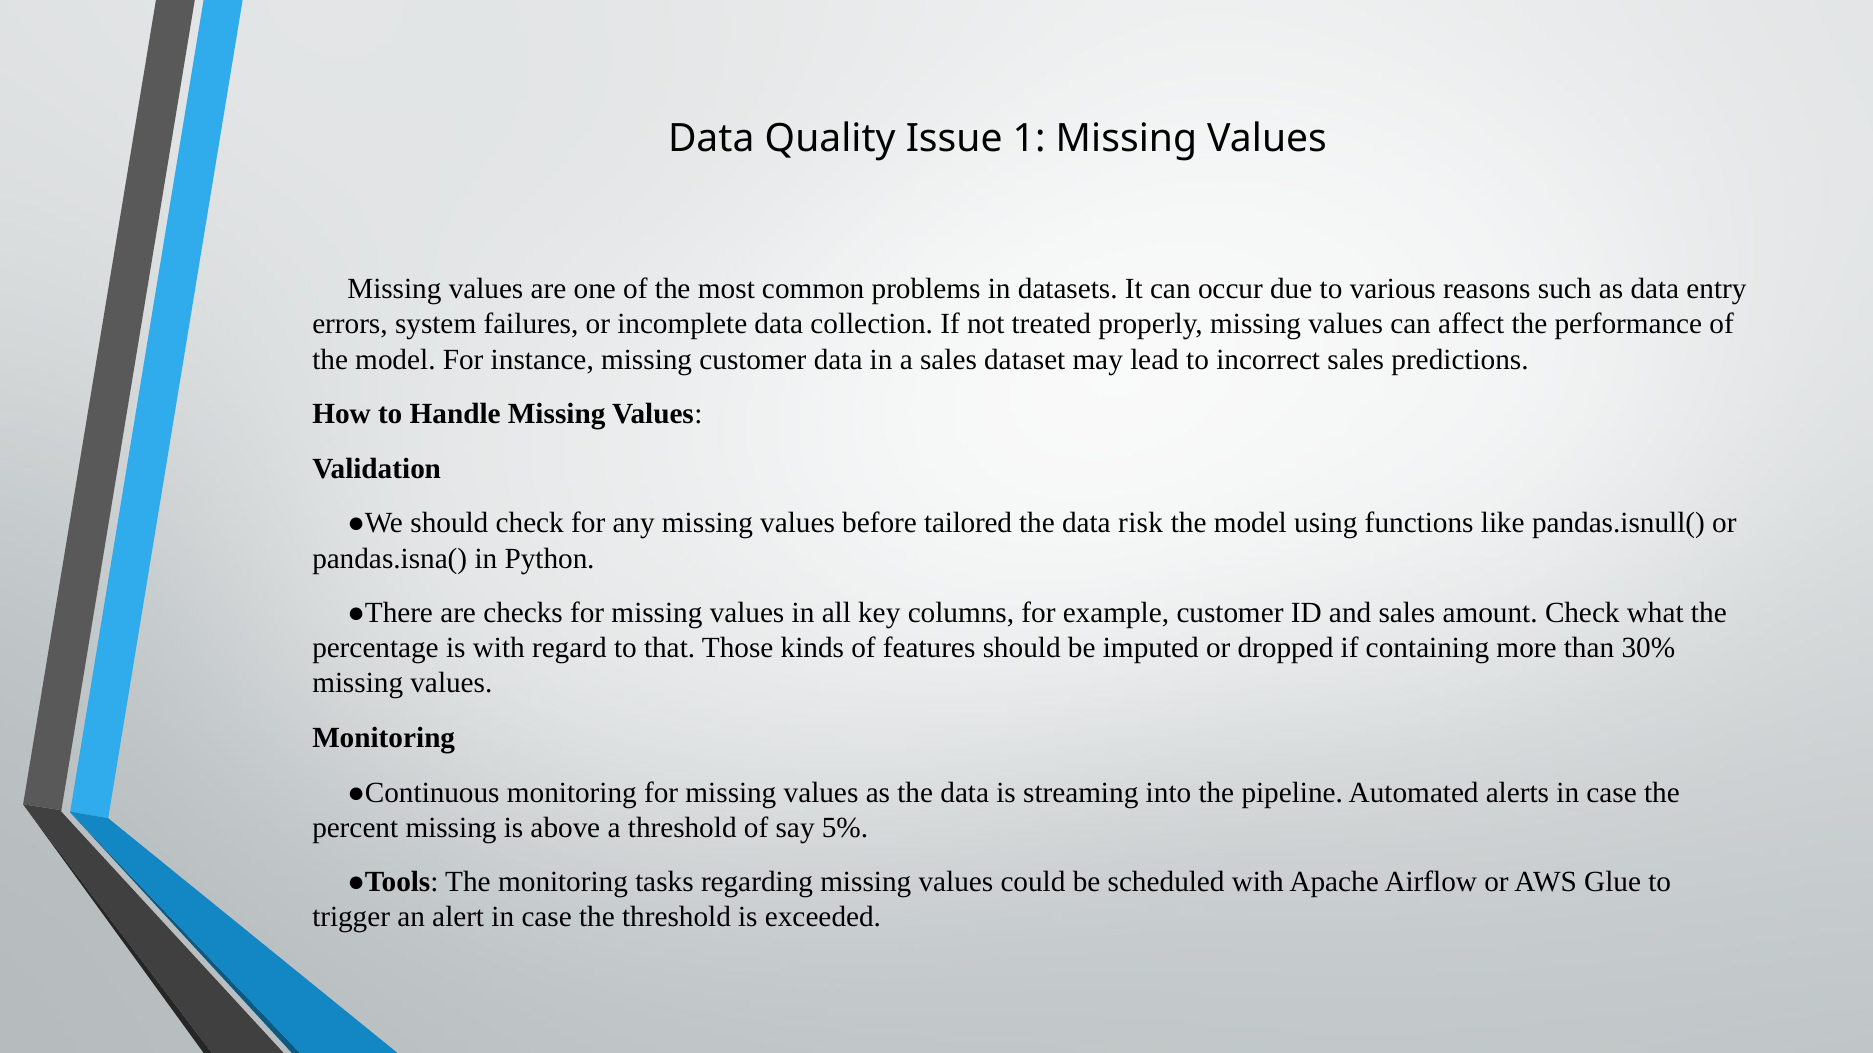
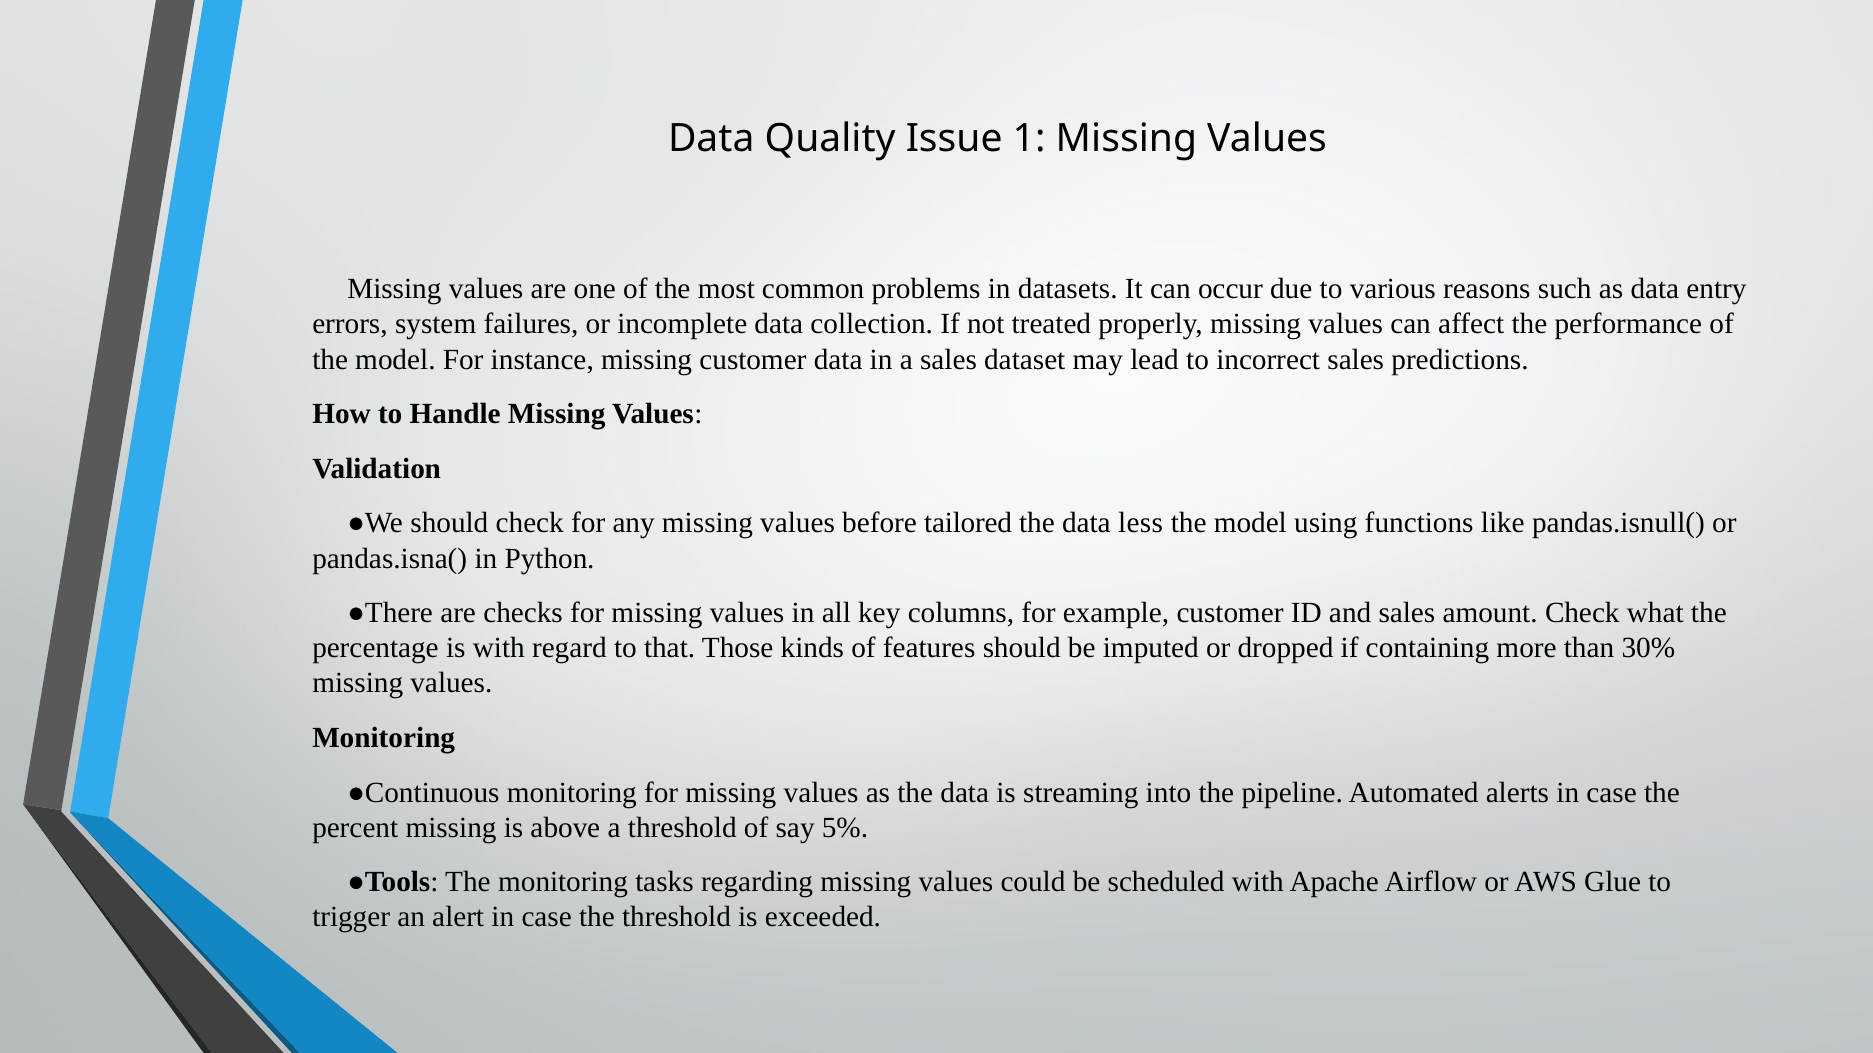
risk: risk -> less
